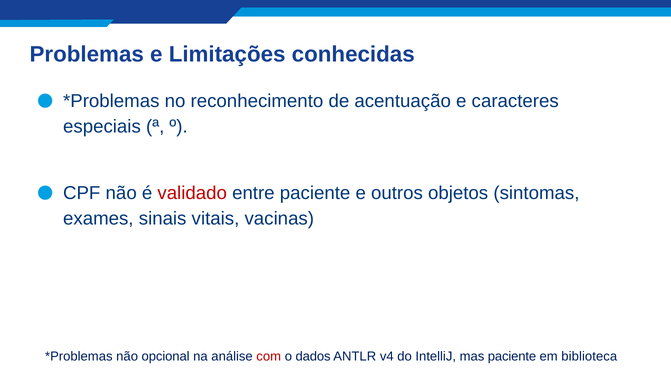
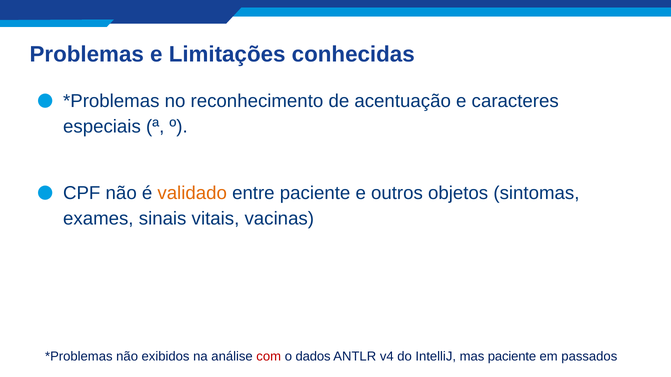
validado colour: red -> orange
opcional: opcional -> exibidos
biblioteca: biblioteca -> passados
